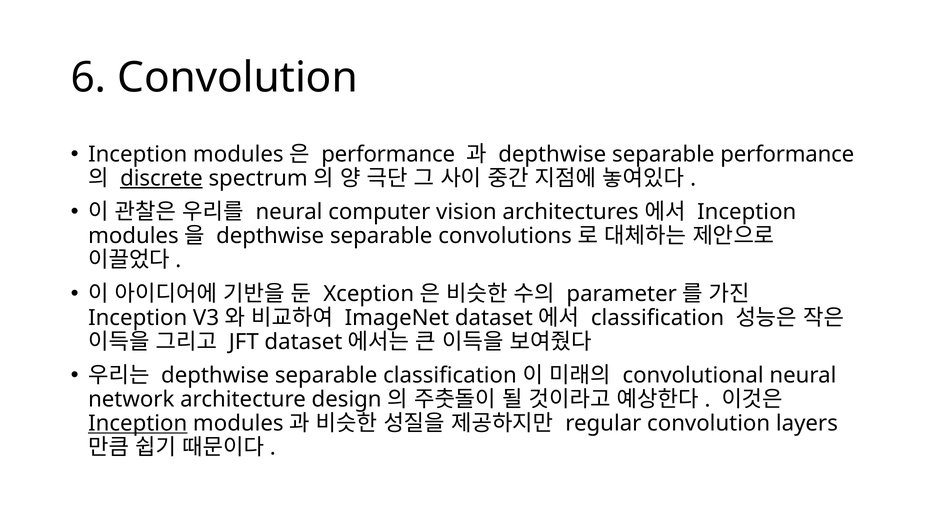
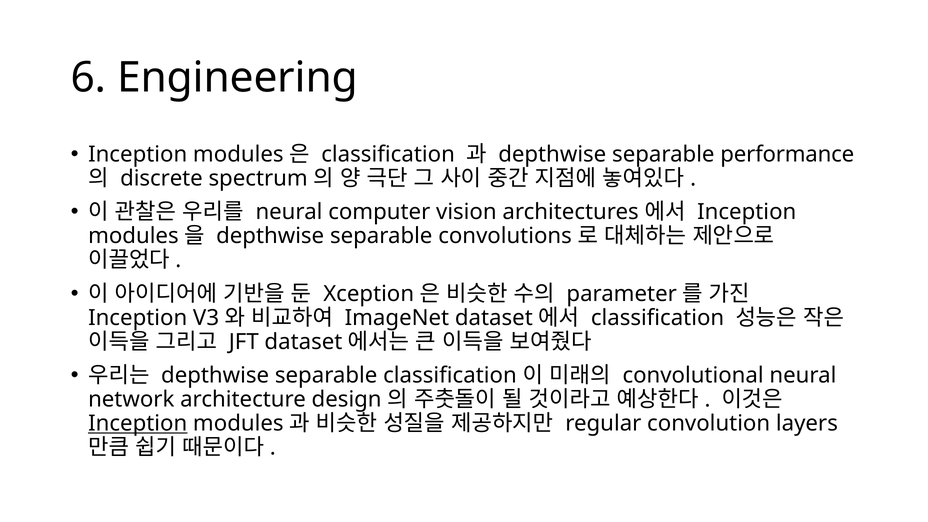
6 Convolution: Convolution -> Engineering
performance at (388, 154): performance -> classification
discrete underline: present -> none
